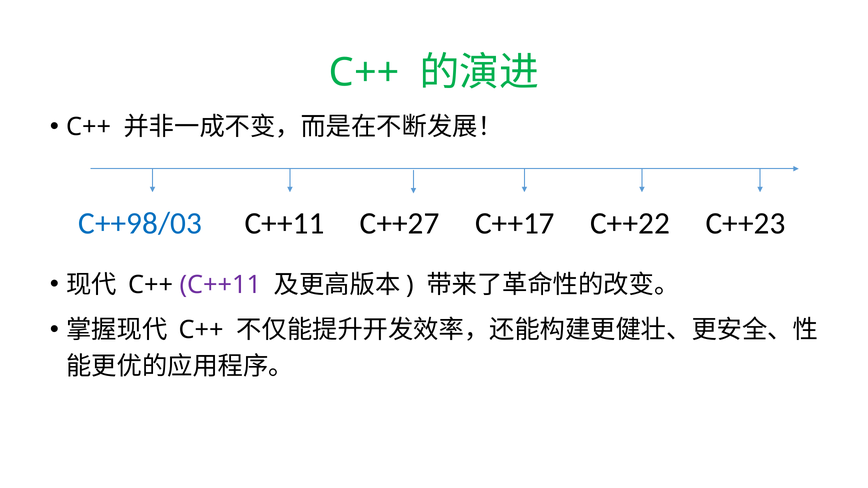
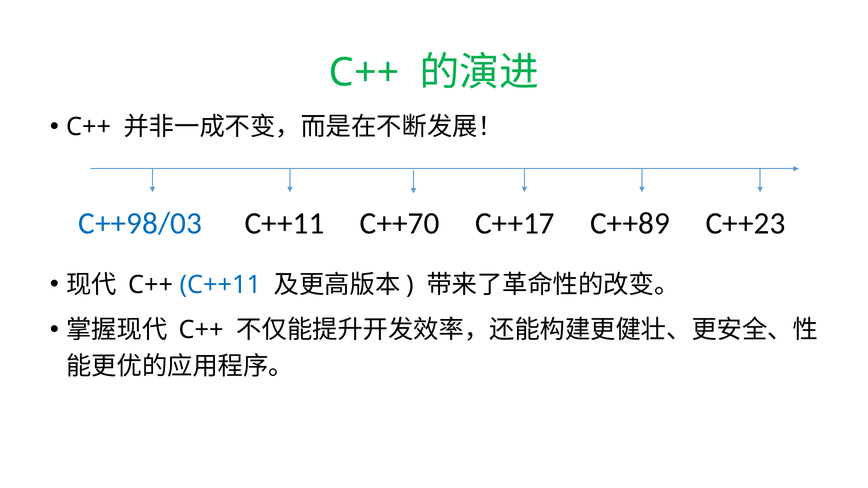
C++27: C++27 -> C++70
C++22: C++22 -> C++89
C++11 at (221, 285) colour: purple -> blue
